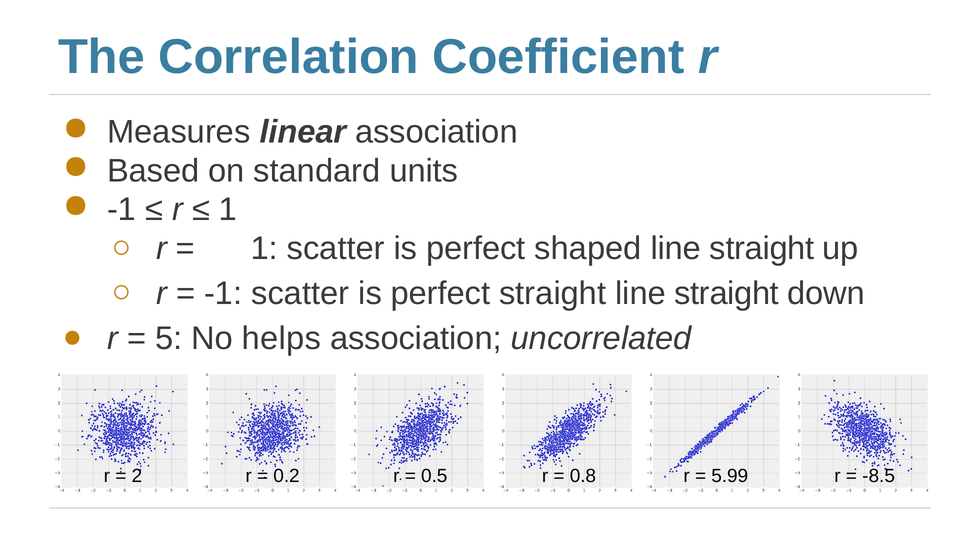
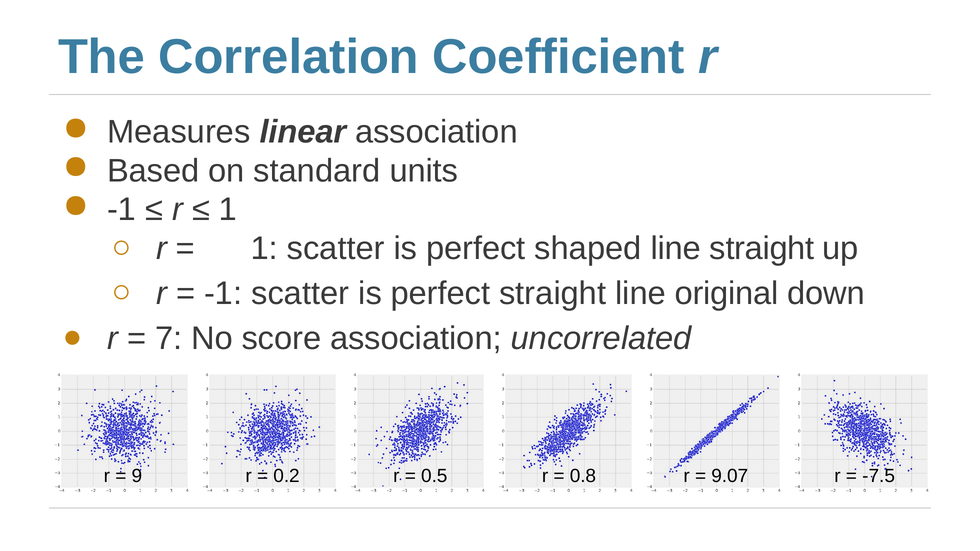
straight line straight: straight -> original
5: 5 -> 7
helps: helps -> score
2: 2 -> 9
5.99: 5.99 -> 9.07
-8.5: -8.5 -> -7.5
